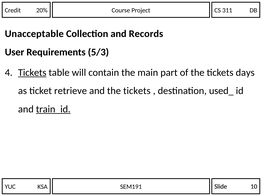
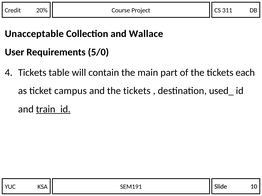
Records: Records -> Wallace
5/3: 5/3 -> 5/0
Tickets at (32, 73) underline: present -> none
days: days -> each
retrieve: retrieve -> campus
